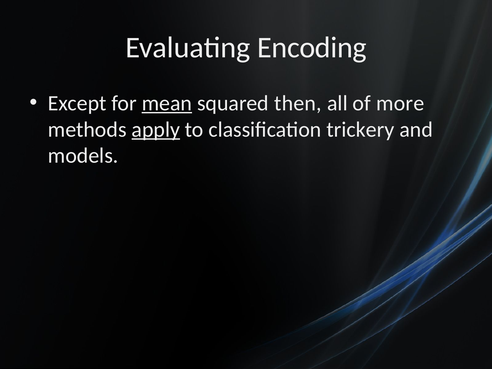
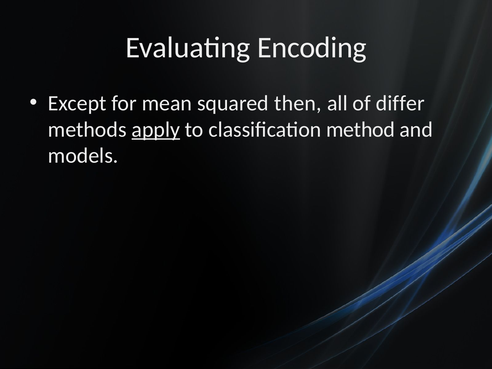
mean underline: present -> none
more: more -> differ
trickery: trickery -> method
